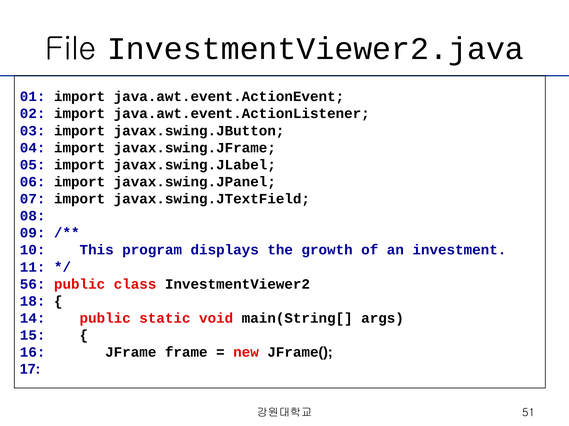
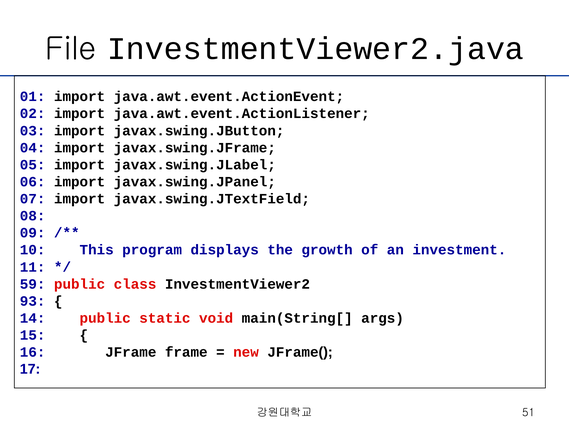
56: 56 -> 59
18: 18 -> 93
